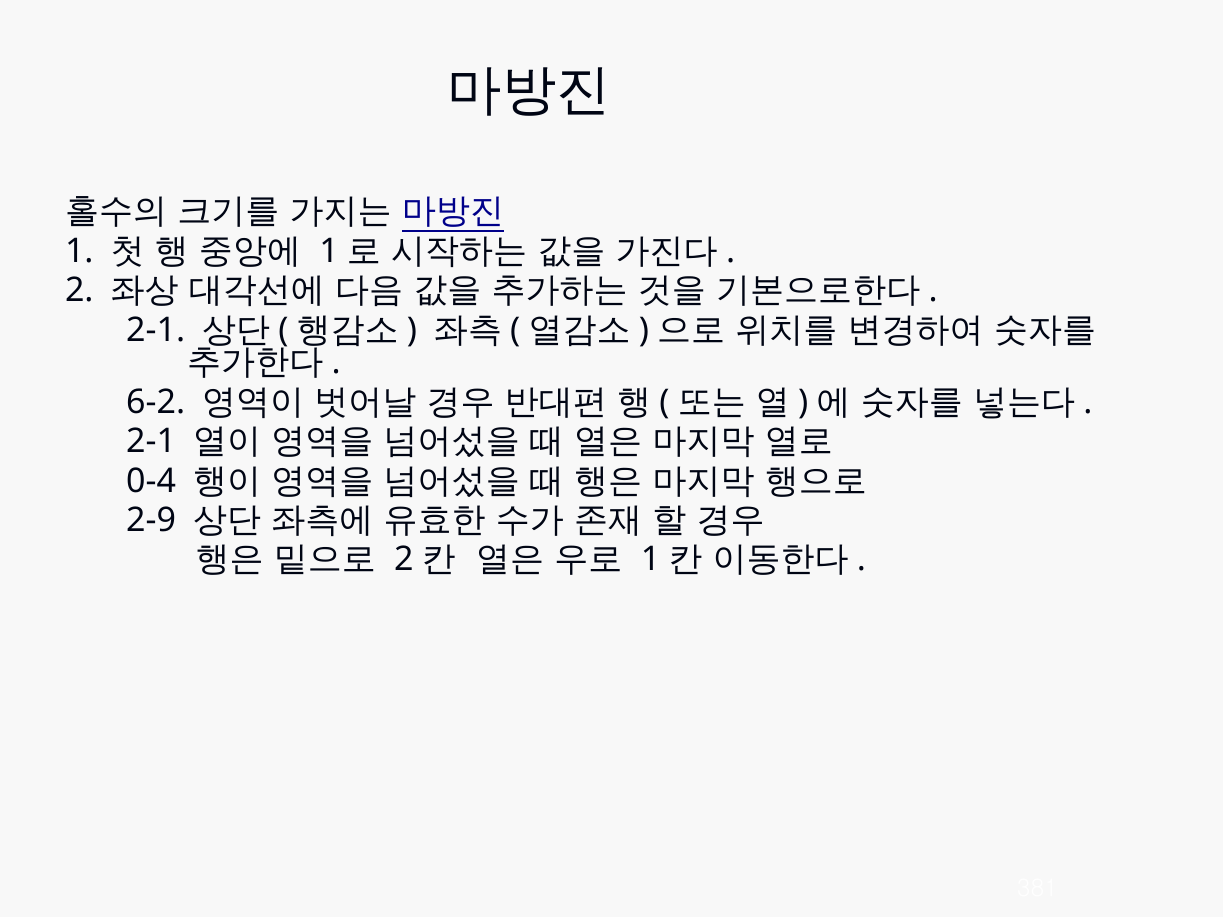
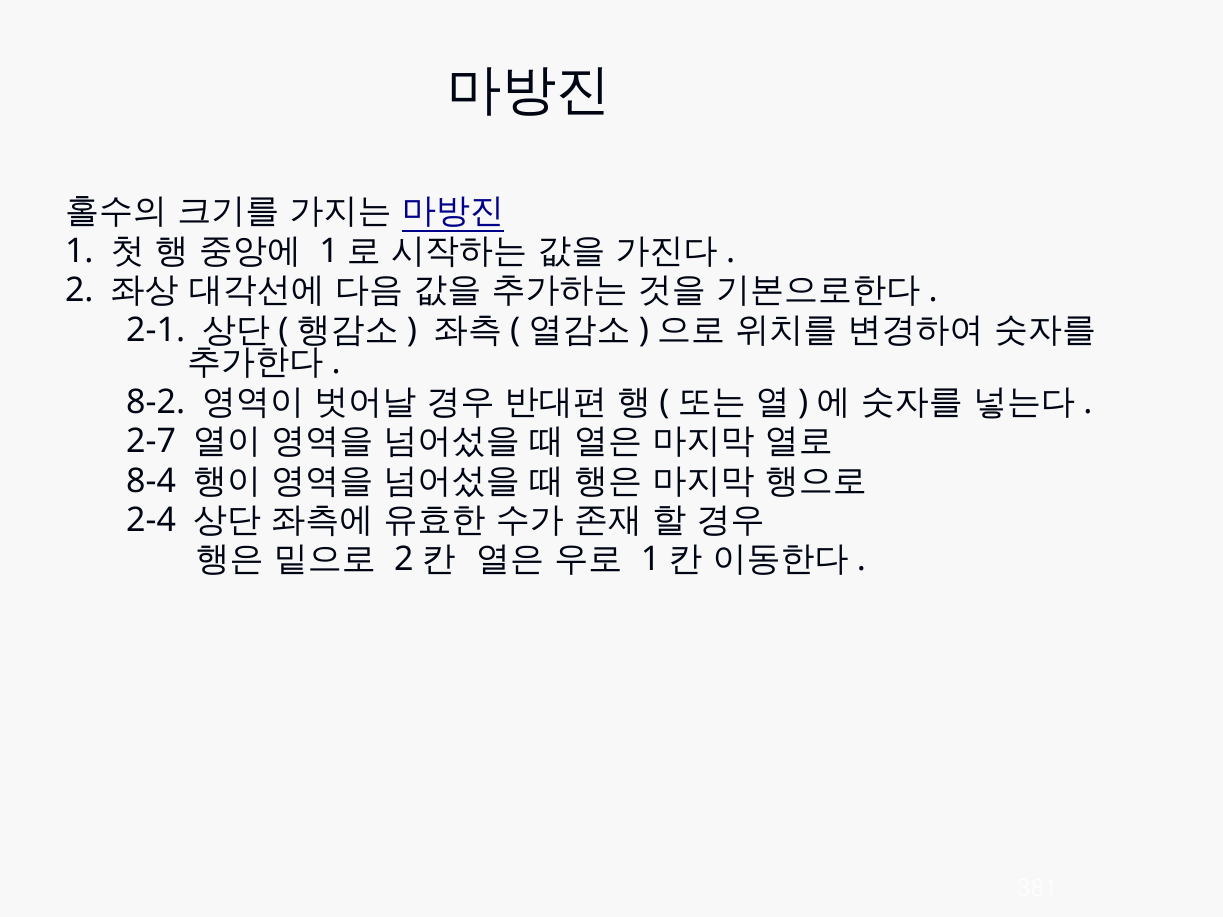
6-2: 6-2 -> 8-2
2-1 at (151, 442): 2-1 -> 2-7
0-4: 0-4 -> 8-4
2-9: 2-9 -> 2-4
